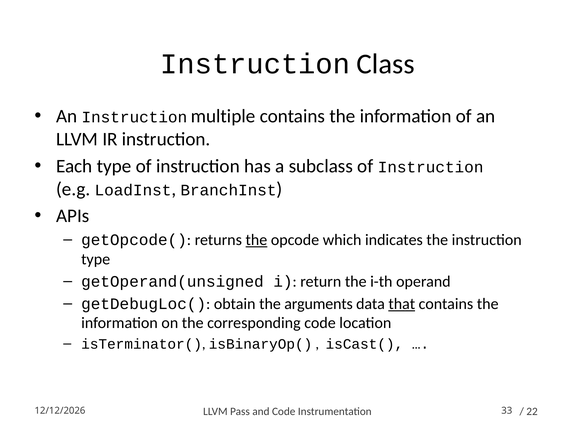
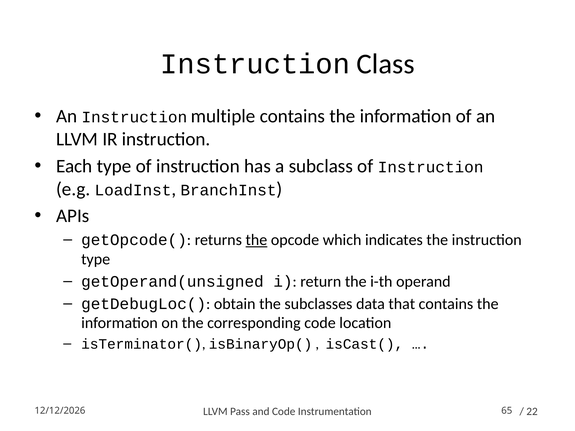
arguments: arguments -> subclasses
that underline: present -> none
33: 33 -> 65
